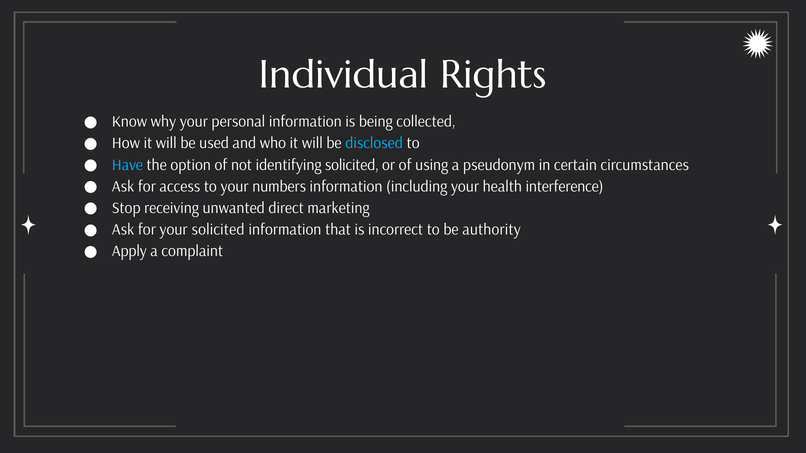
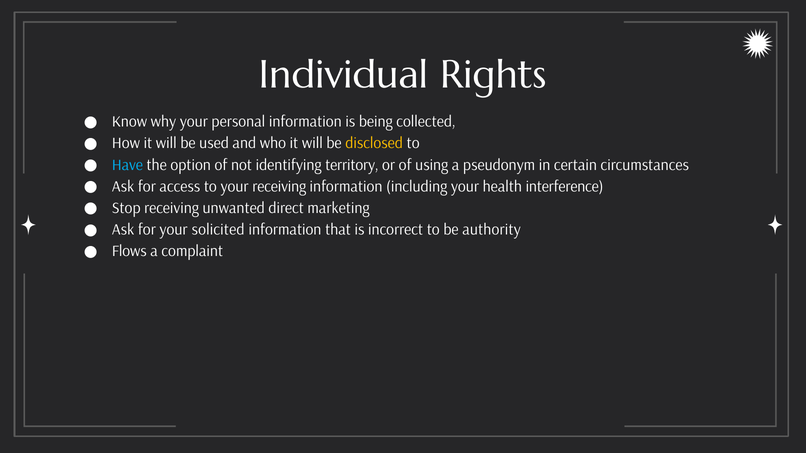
disclosed colour: light blue -> yellow
identifying solicited: solicited -> territory
your numbers: numbers -> receiving
Apply: Apply -> Flows
